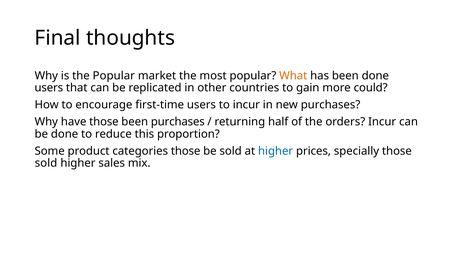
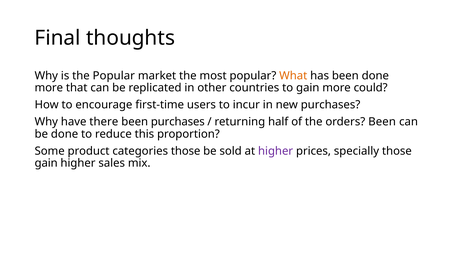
users at (49, 88): users -> more
have those: those -> there
orders Incur: Incur -> Been
higher at (276, 151) colour: blue -> purple
sold at (46, 163): sold -> gain
